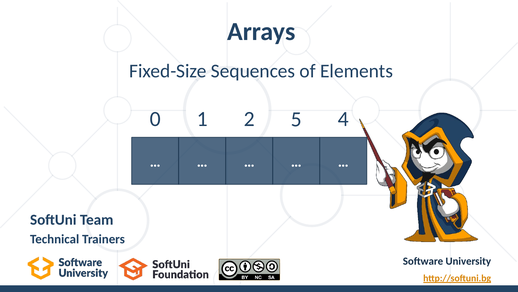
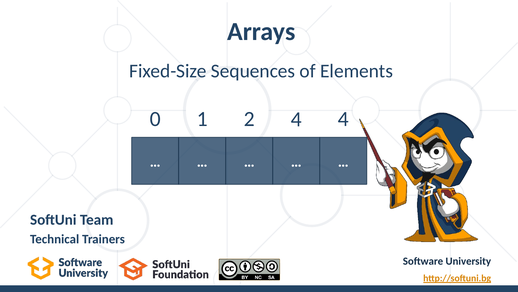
2 5: 5 -> 4
